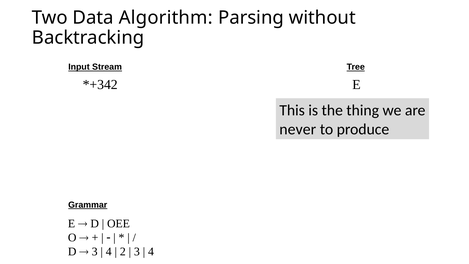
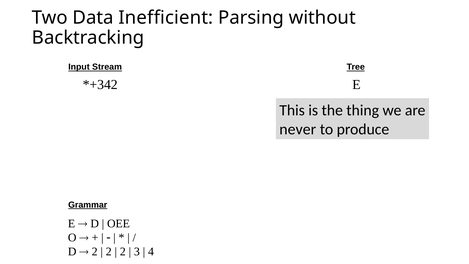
Algorithm: Algorithm -> Inefficient
3 at (95, 252): 3 -> 2
4 at (109, 252): 4 -> 2
